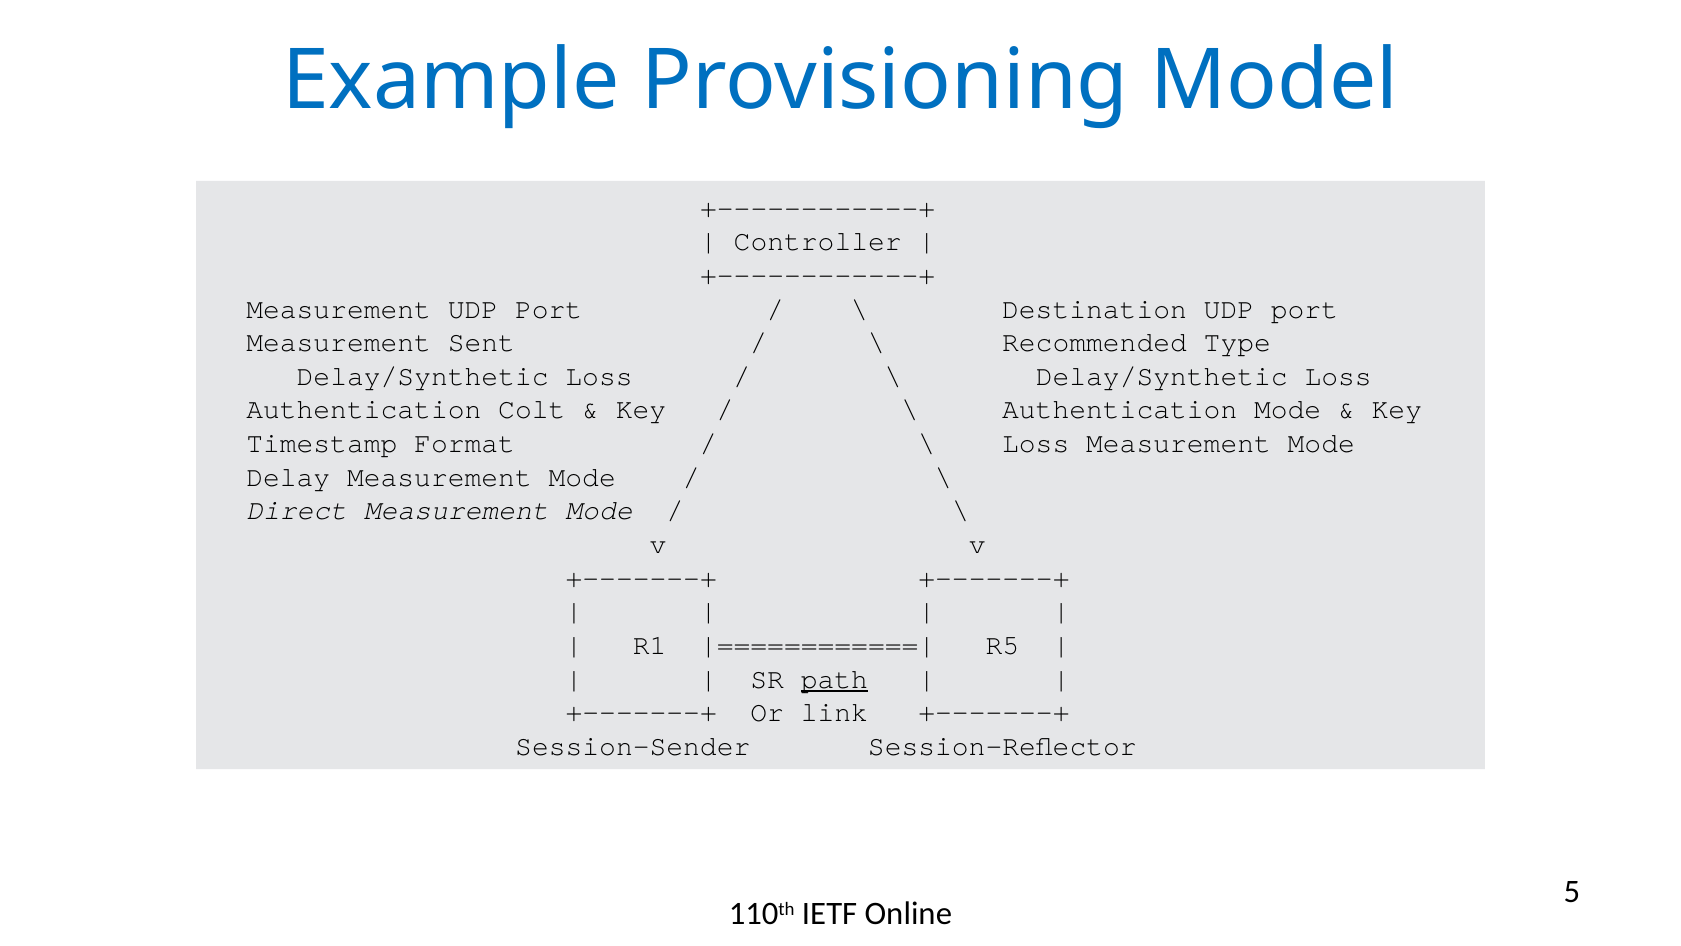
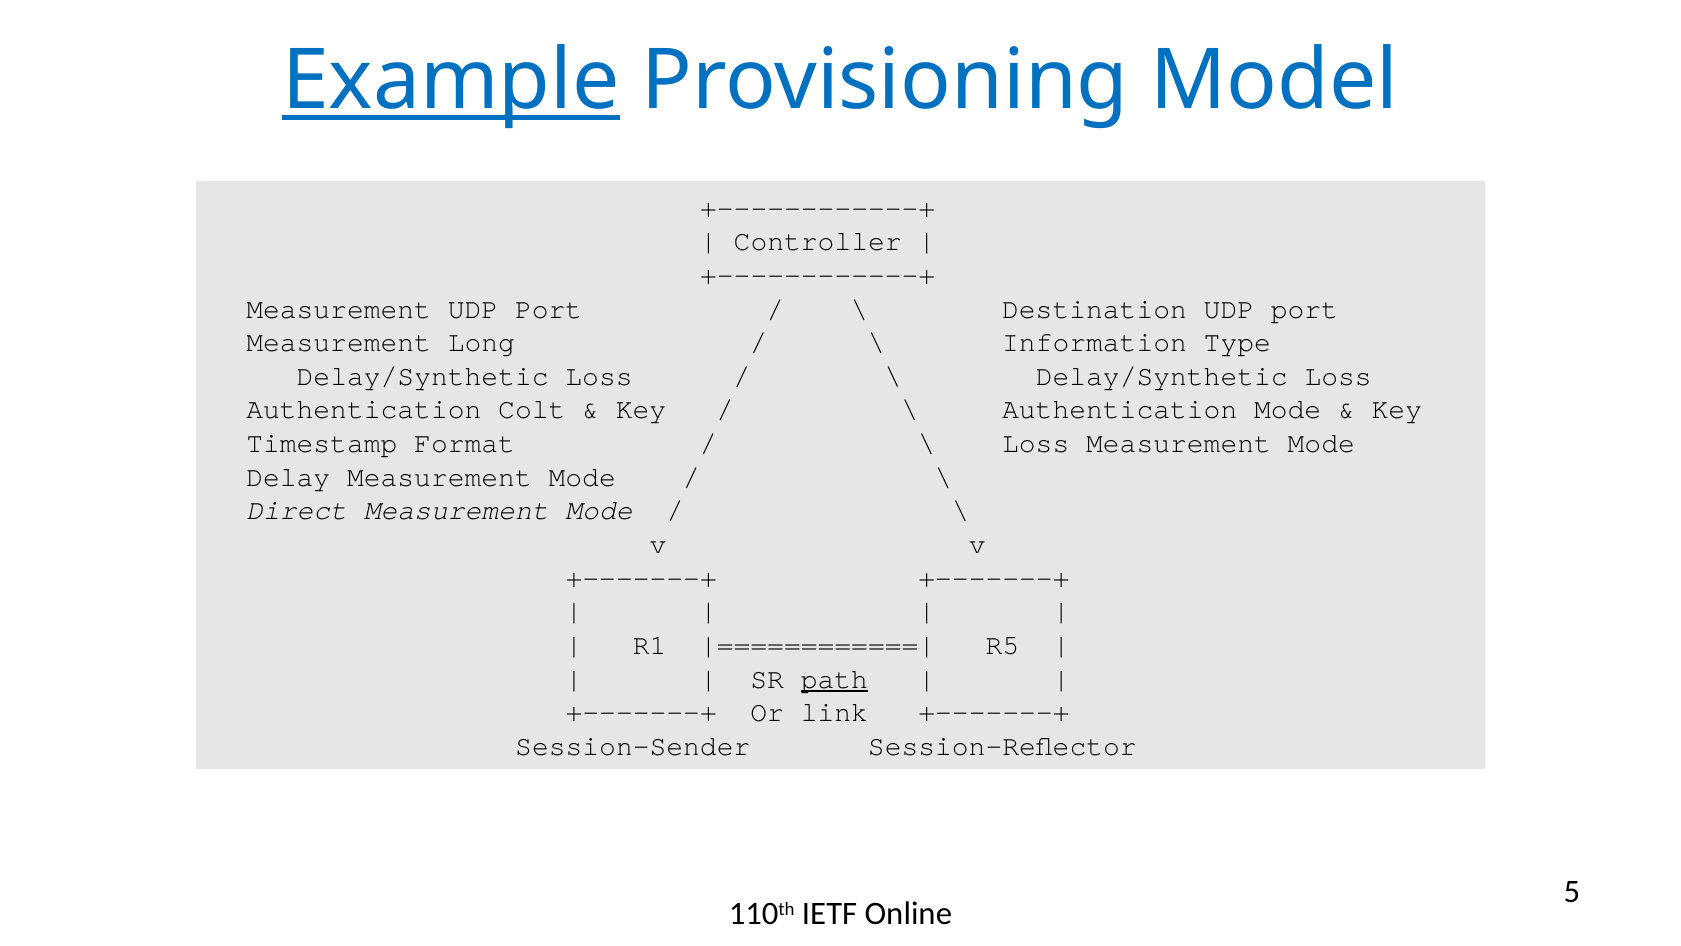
Example underline: none -> present
Sent: Sent -> Long
Recommended: Recommended -> Information
